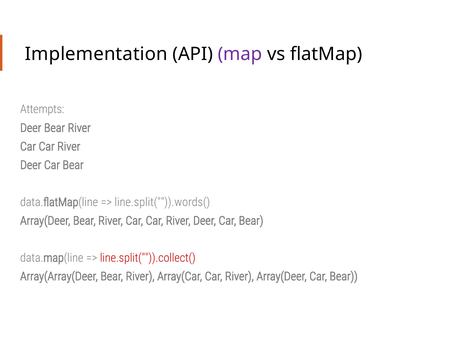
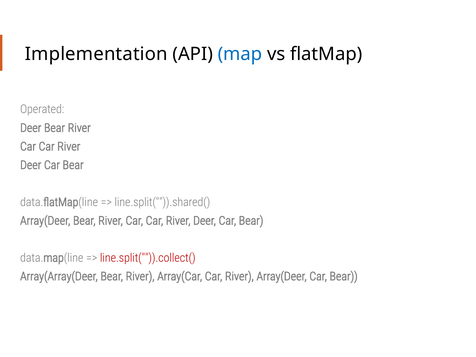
map colour: purple -> blue
Attempts: Attempts -> Operated
line.split("")).words(: line.split("")).words( -> line.split("")).shared(
